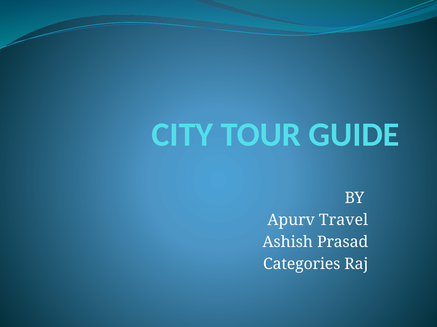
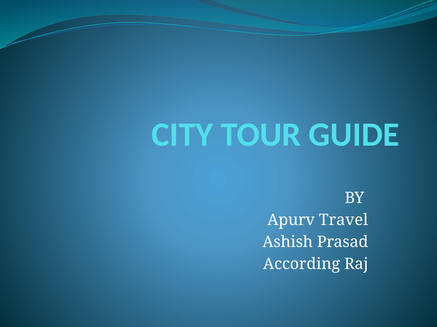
Categories: Categories -> According
